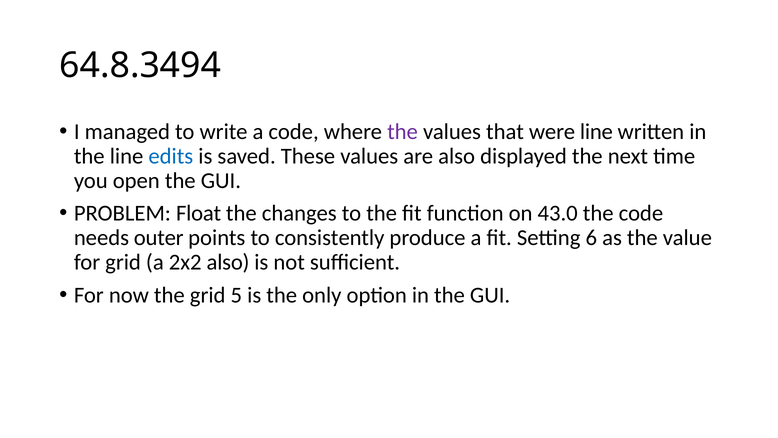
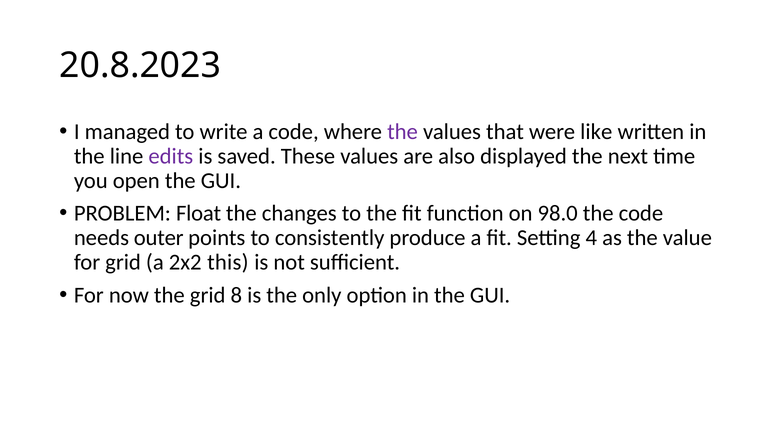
64.8.3494: 64.8.3494 -> 20.8.2023
were line: line -> like
edits colour: blue -> purple
43.0: 43.0 -> 98.0
6: 6 -> 4
2x2 also: also -> this
5: 5 -> 8
